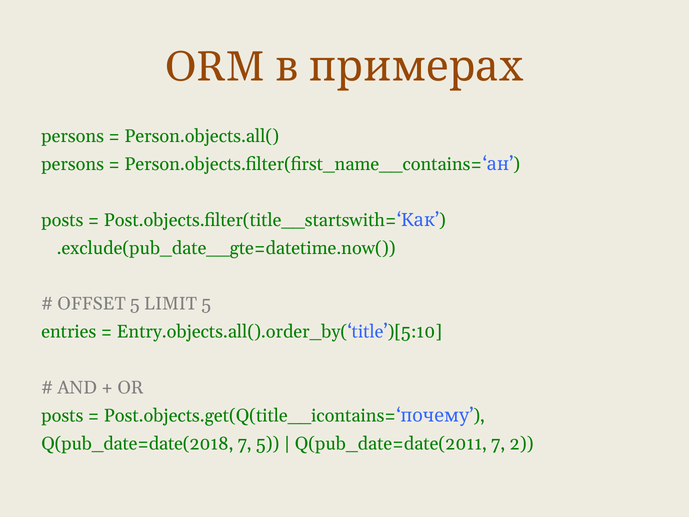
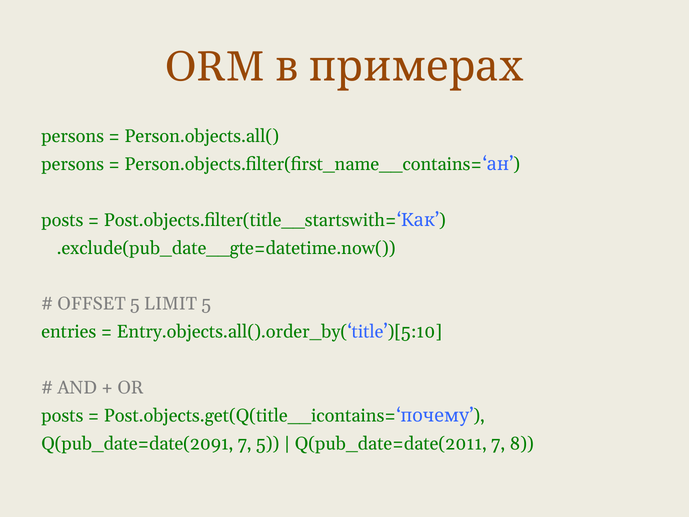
Q(pub_date=date(2018: Q(pub_date=date(2018 -> Q(pub_date=date(2091
2: 2 -> 8
